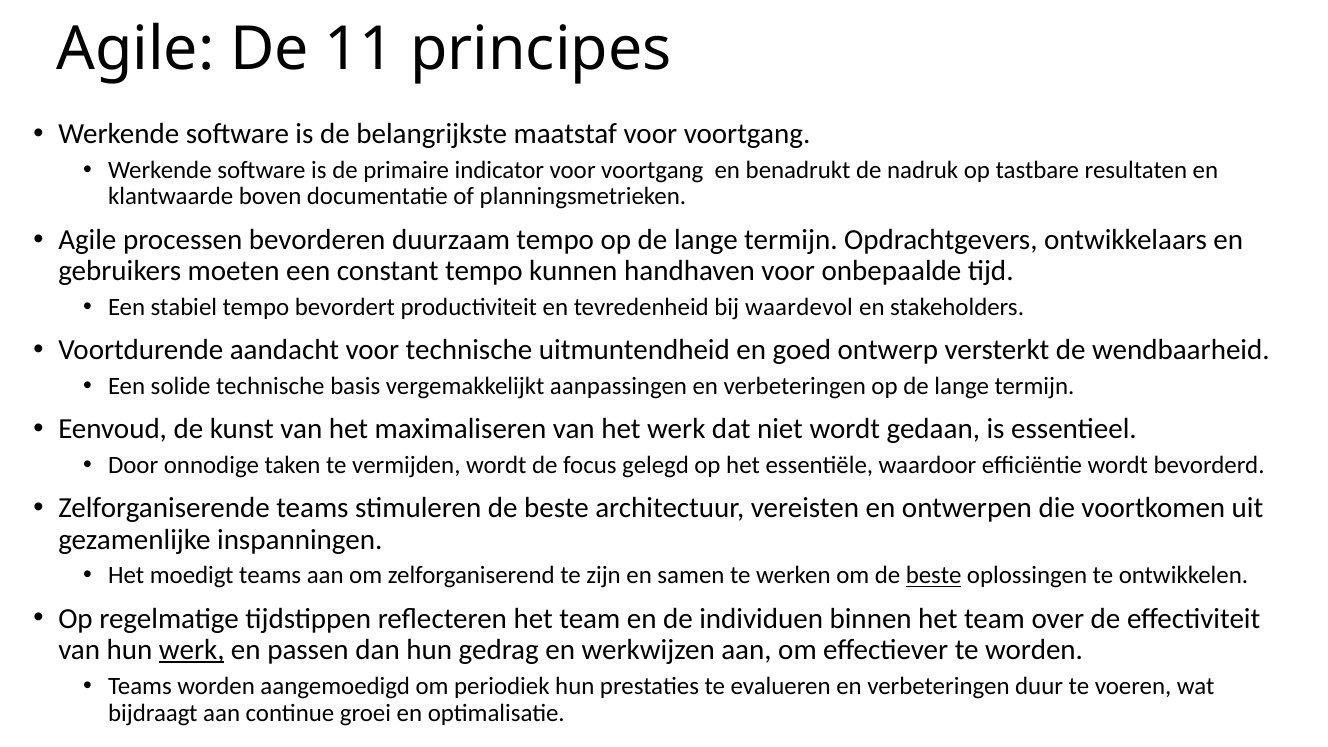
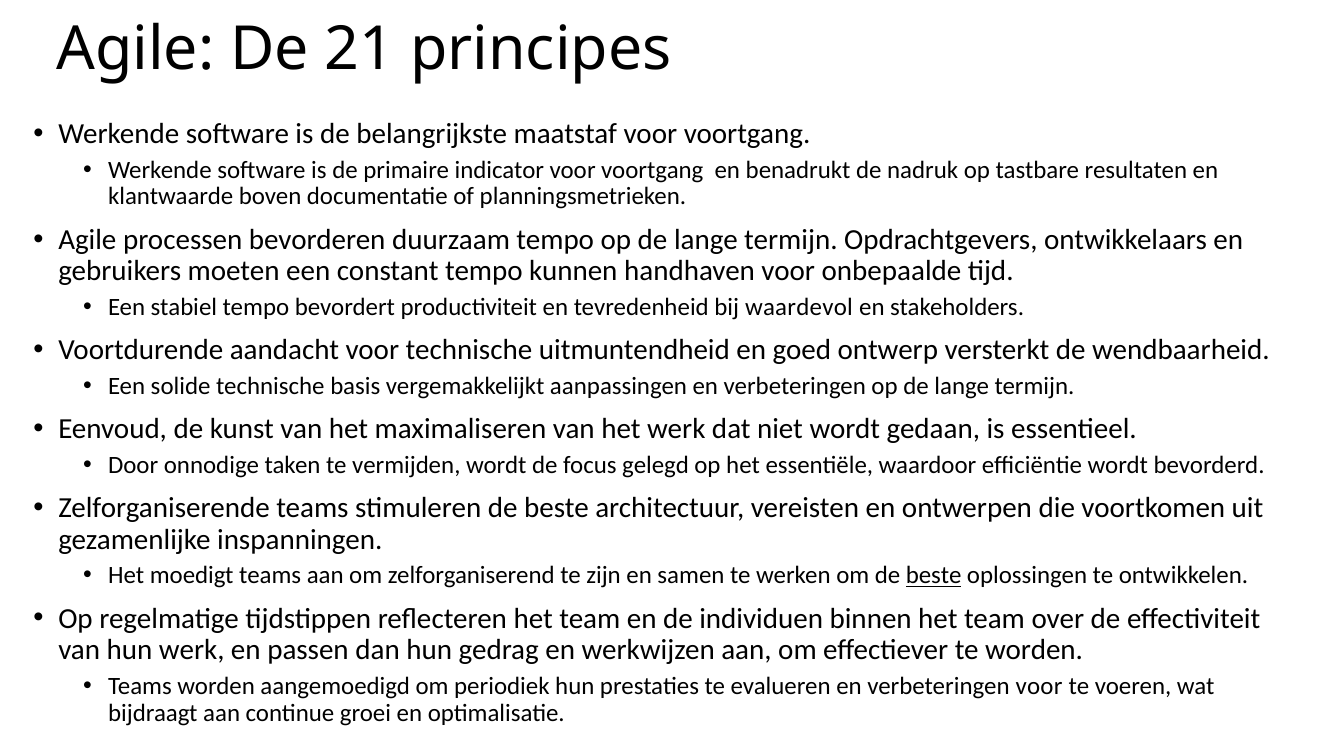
11: 11 -> 21
werk at (192, 650) underline: present -> none
verbeteringen duur: duur -> voor
